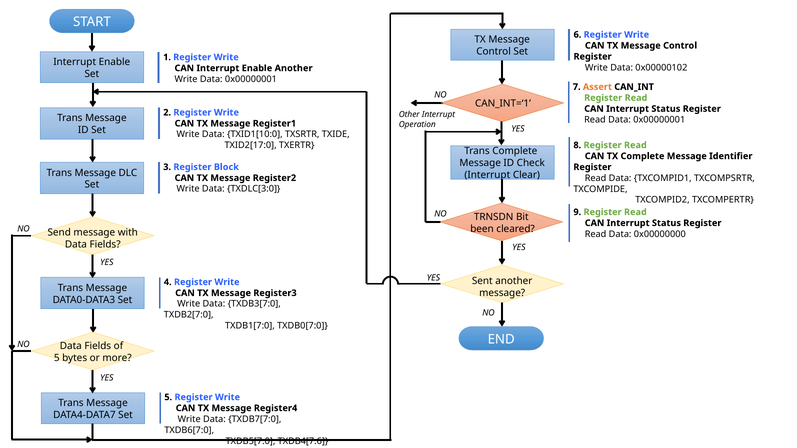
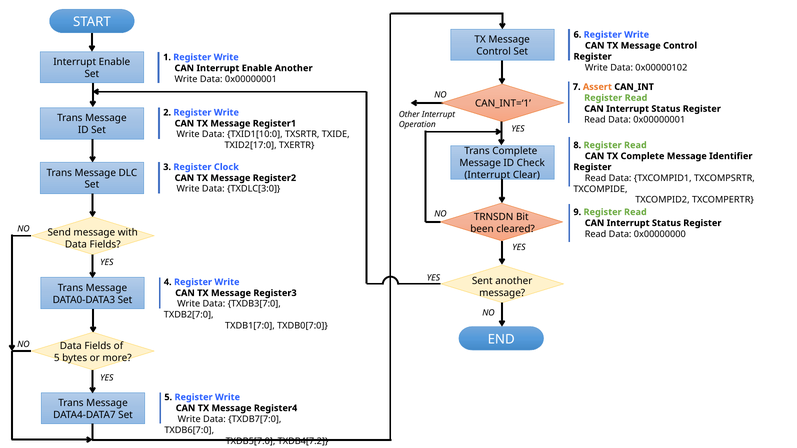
Block: Block -> Clock
TXDB4[7:6: TXDB4[7:6 -> TXDB4[7:2
